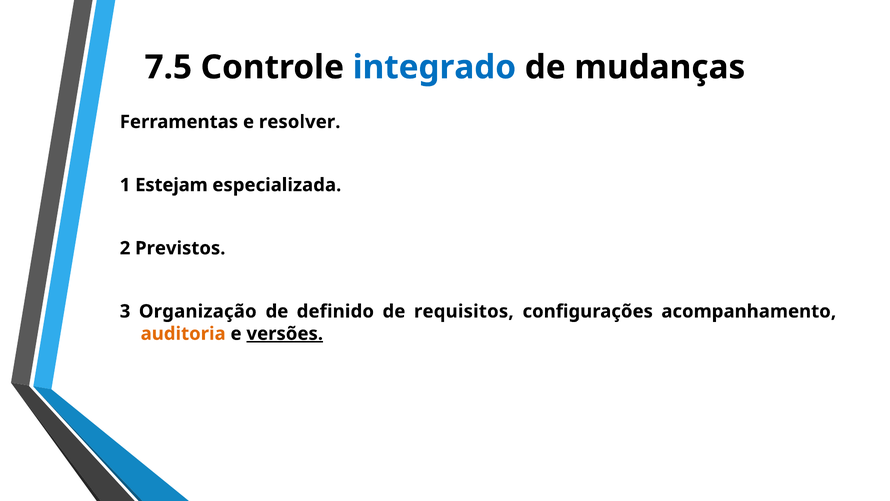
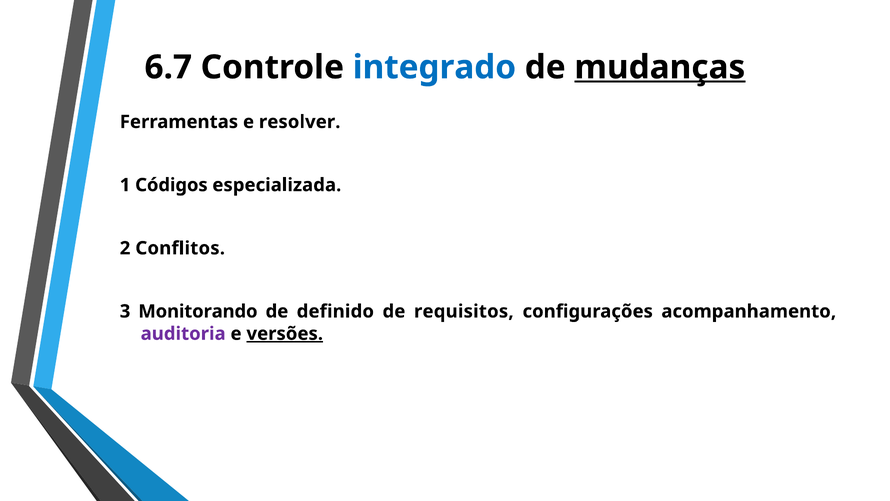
7.5: 7.5 -> 6.7
mudanças underline: none -> present
Estejam: Estejam -> Códigos
Previstos: Previstos -> Conflitos
Organização: Organização -> Monitorando
auditoria colour: orange -> purple
